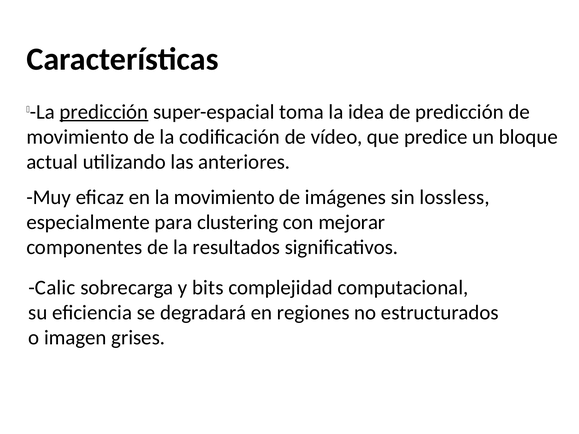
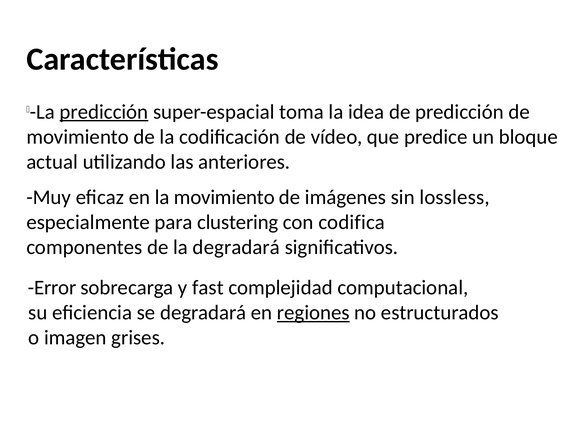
mejorar: mejorar -> codifica
la resultados: resultados -> degradará
Calic: Calic -> Error
bits: bits -> fast
regiones underline: none -> present
